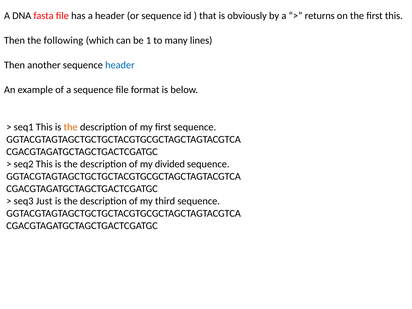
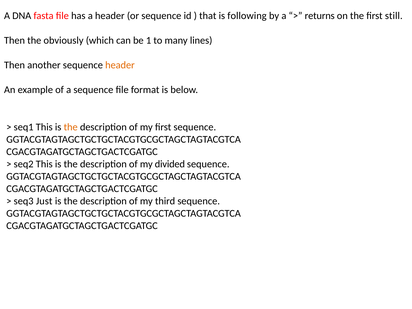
obviously: obviously -> following
first this: this -> still
following: following -> obviously
header at (120, 65) colour: blue -> orange
